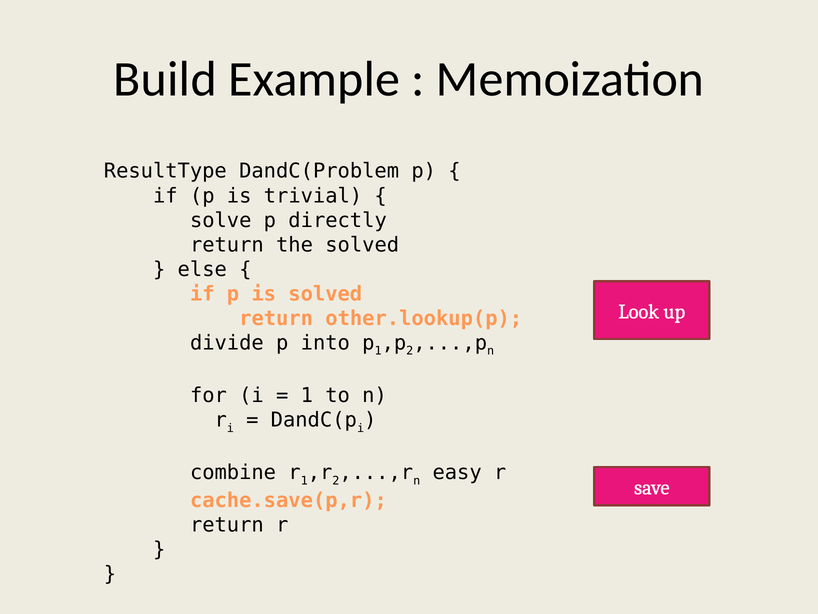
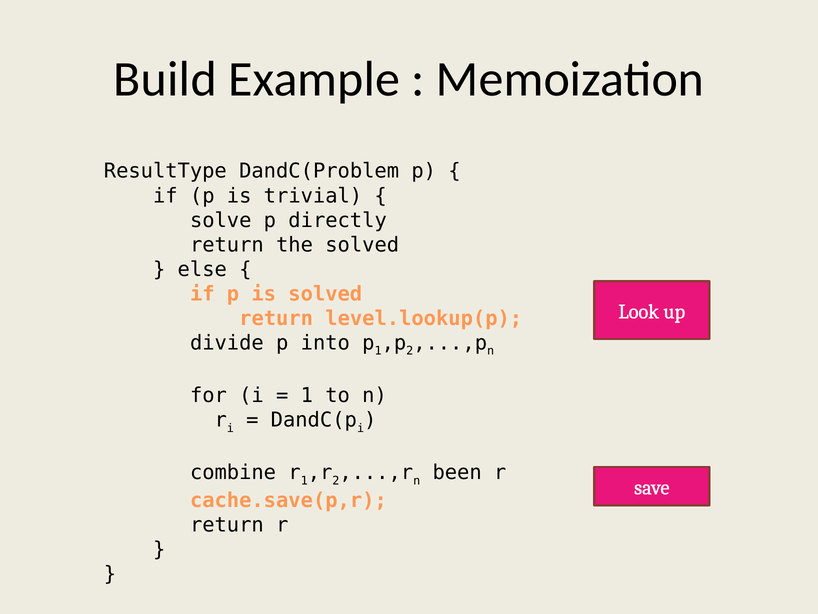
other.lookup(p: other.lookup(p -> level.lookup(p
easy: easy -> been
